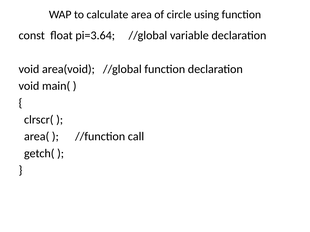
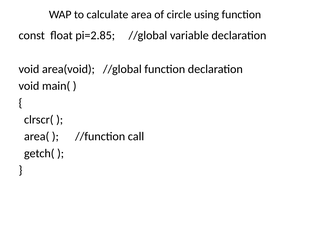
pi=3.64: pi=3.64 -> pi=2.85
